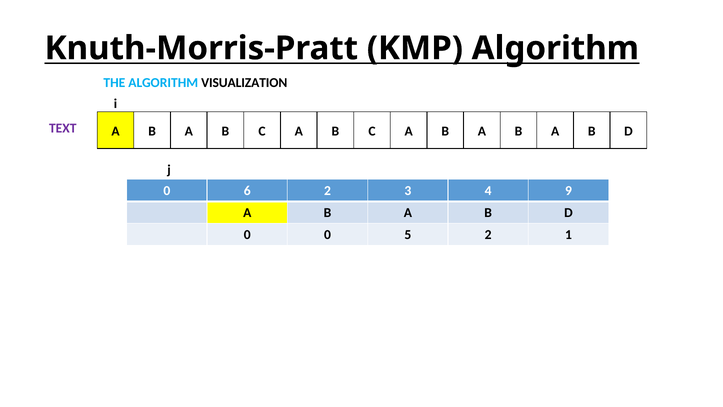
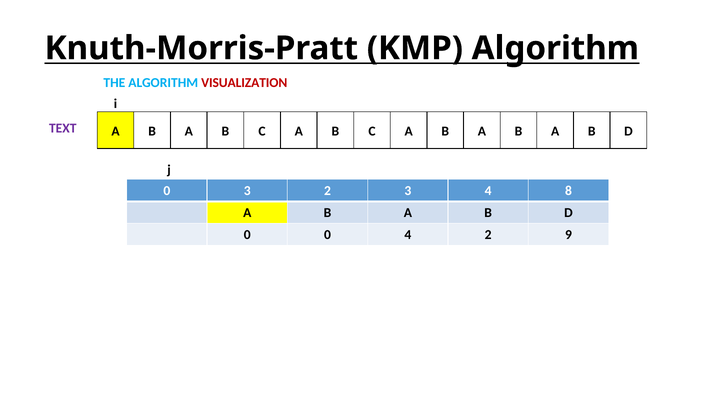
VISUALIZATION colour: black -> red
0 6: 6 -> 3
9: 9 -> 8
0 5: 5 -> 4
1: 1 -> 9
